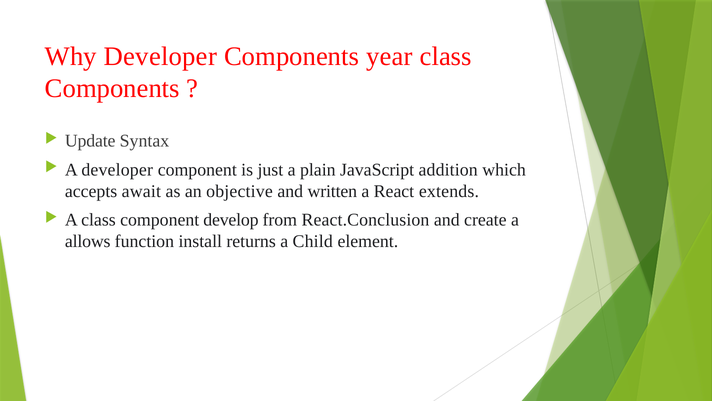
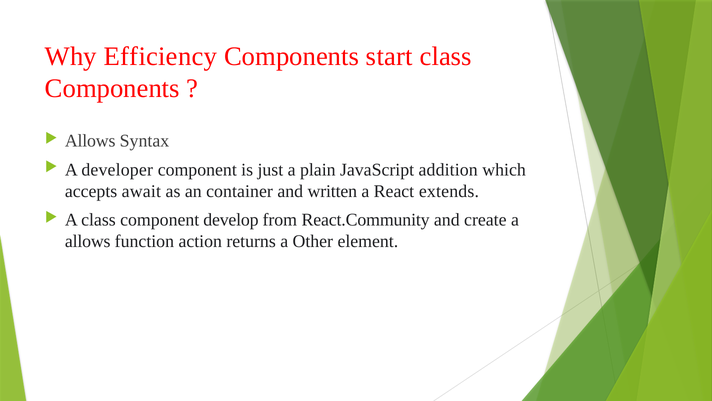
Why Developer: Developer -> Efficiency
year: year -> start
Update at (90, 141): Update -> Allows
objective: objective -> container
React.Conclusion: React.Conclusion -> React.Community
install: install -> action
Child: Child -> Other
